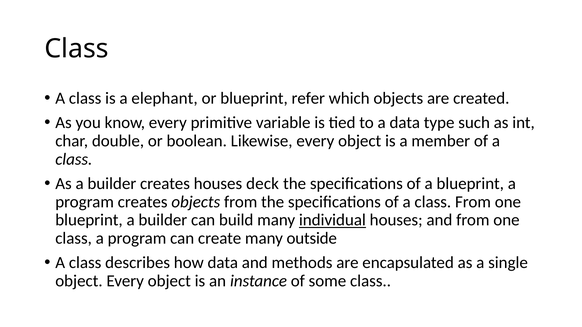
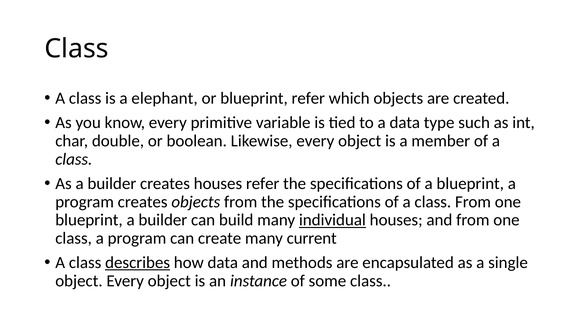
houses deck: deck -> refer
outside: outside -> current
describes underline: none -> present
